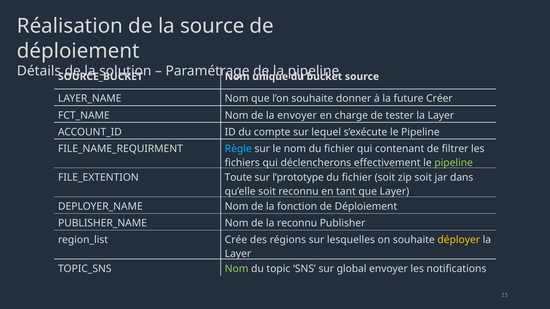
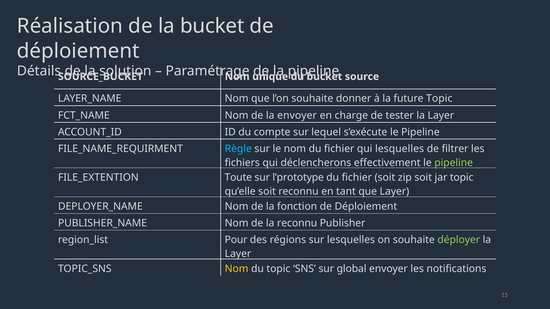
la source: source -> bucket
future Créer: Créer -> Topic
qui contenant: contenant -> lesquelles
jar dans: dans -> topic
Crée: Crée -> Pour
déployer colour: yellow -> light green
Nom at (237, 269) colour: light green -> yellow
